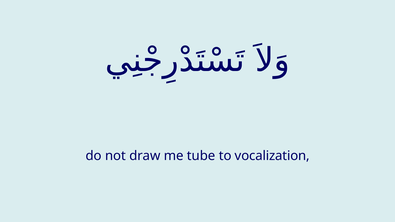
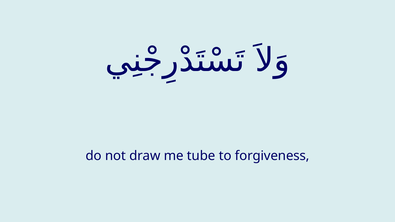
vocalization: vocalization -> forgiveness
